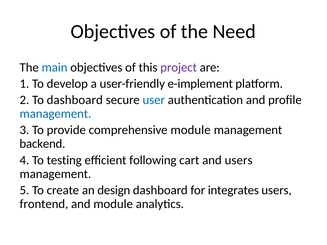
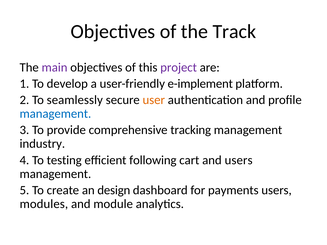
Need: Need -> Track
main colour: blue -> purple
To dashboard: dashboard -> seamlessly
user colour: blue -> orange
comprehensive module: module -> tracking
backend: backend -> industry
integrates: integrates -> payments
frontend: frontend -> modules
